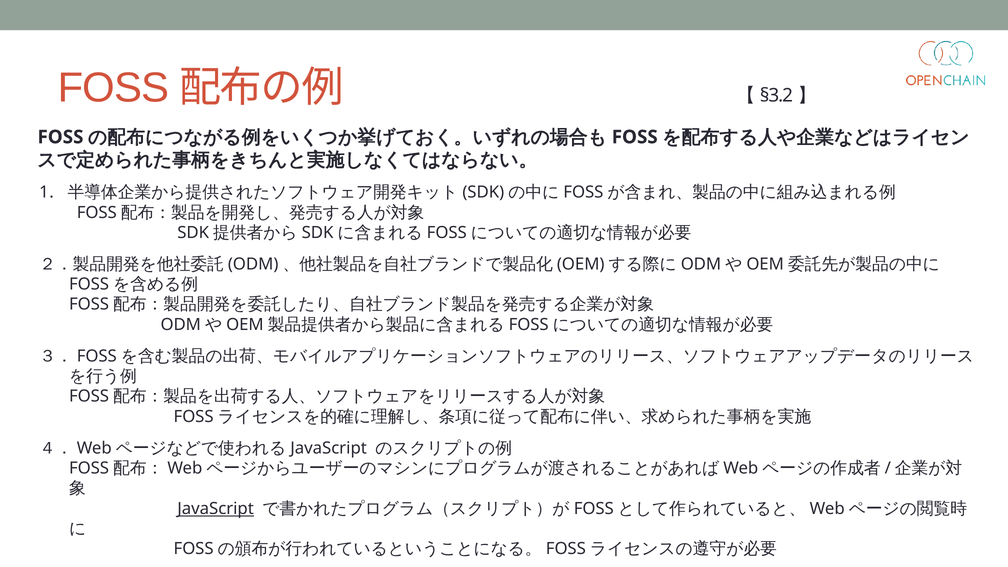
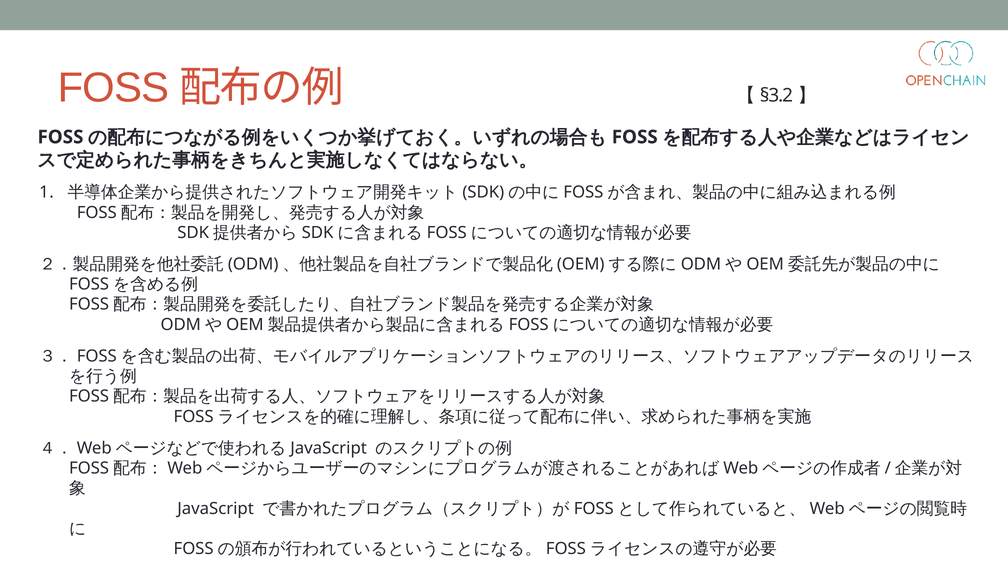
JavaScript underline: present -> none
